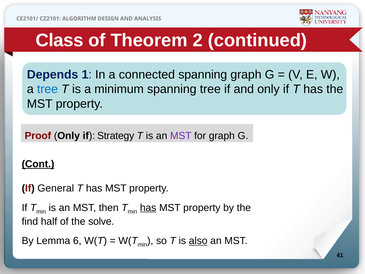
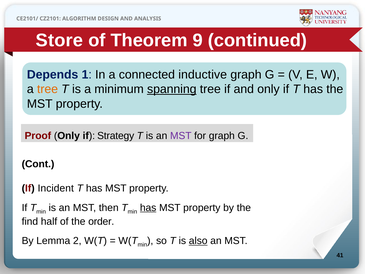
Class: Class -> Store
2: 2 -> 9
connected spanning: spanning -> inductive
tree at (48, 89) colour: blue -> orange
spanning at (172, 89) underline: none -> present
Cont underline: present -> none
General: General -> Incident
solve: solve -> order
6: 6 -> 2
